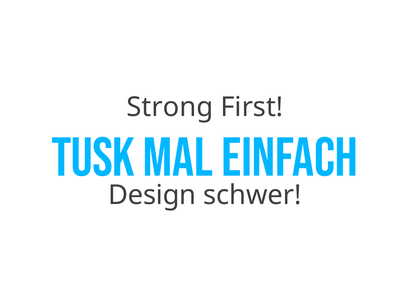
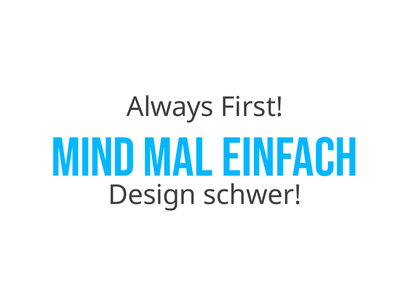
Strong: Strong -> Always
Tusk: Tusk -> Mind
